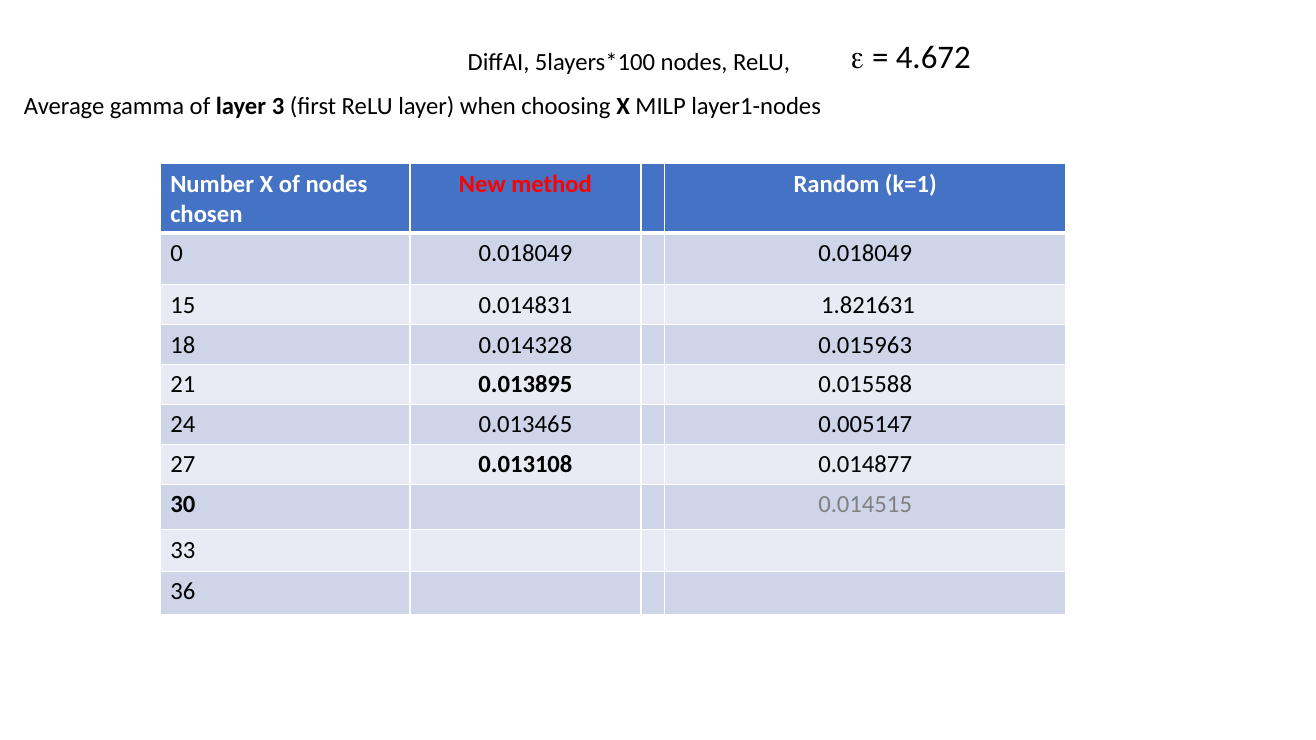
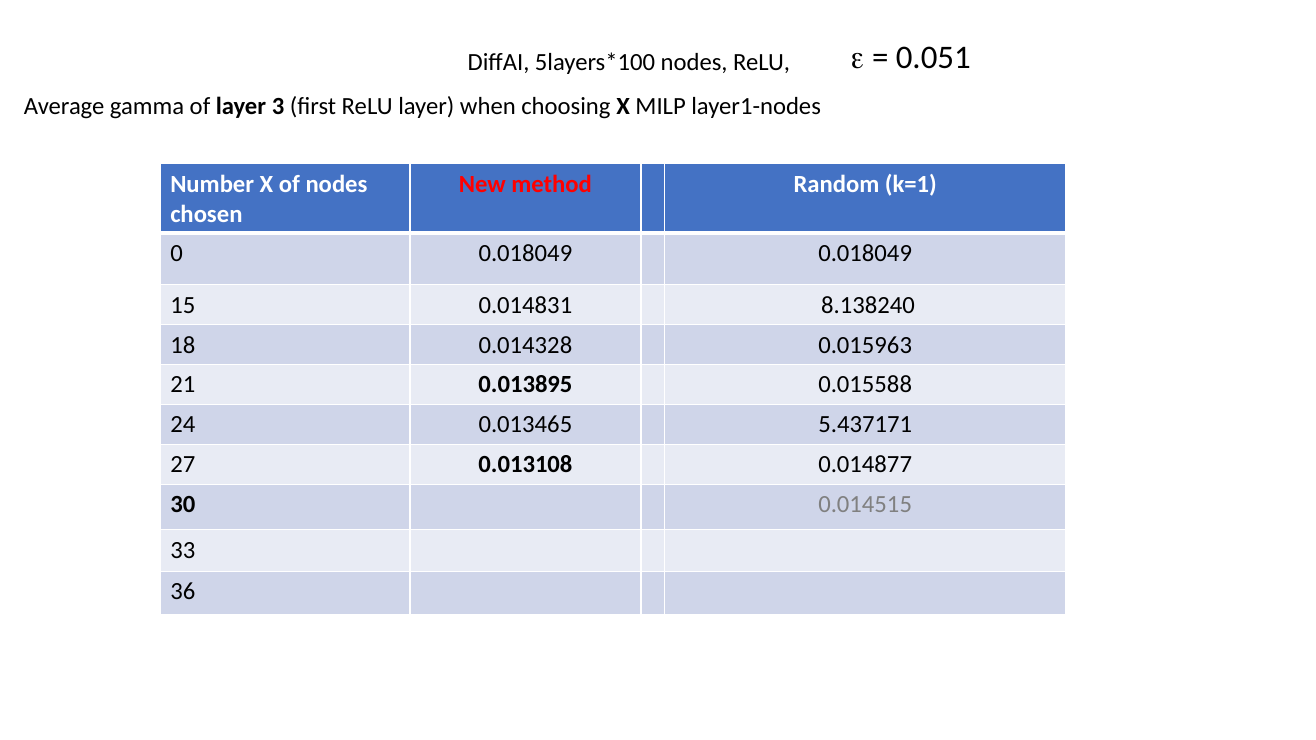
4.672: 4.672 -> 0.051
1.821631: 1.821631 -> 8.138240
0.005147: 0.005147 -> 5.437171
